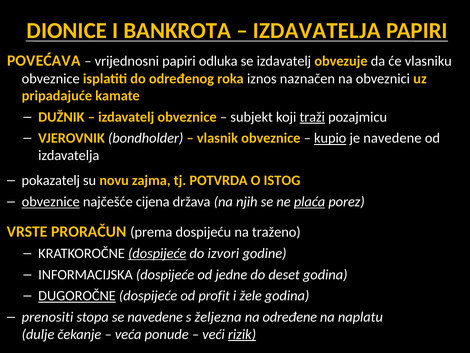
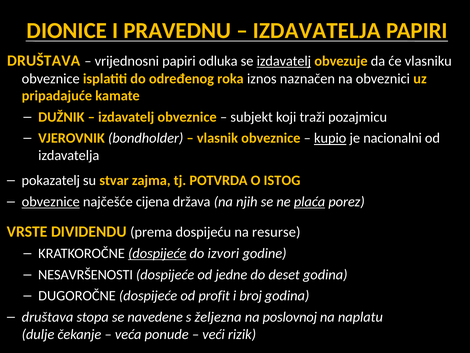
BANKROTA: BANKROTA -> PRAVEDNU
POVEĆAVA at (44, 61): POVEĆAVA -> DRUŠTAVA
izdavatelj at (284, 61) underline: none -> present
traži underline: present -> none
je navedene: navedene -> nacionalni
novu: novu -> stvar
PRORAČUN: PRORAČUN -> DIVIDENDU
traženo: traženo -> resurse
INFORMACIJSKA: INFORMACIJSKA -> NESAVRŠENOSTI
DUGOROČNE underline: present -> none
žele: žele -> broj
prenositi at (48, 317): prenositi -> društava
određene: određene -> poslovnoj
rizik underline: present -> none
